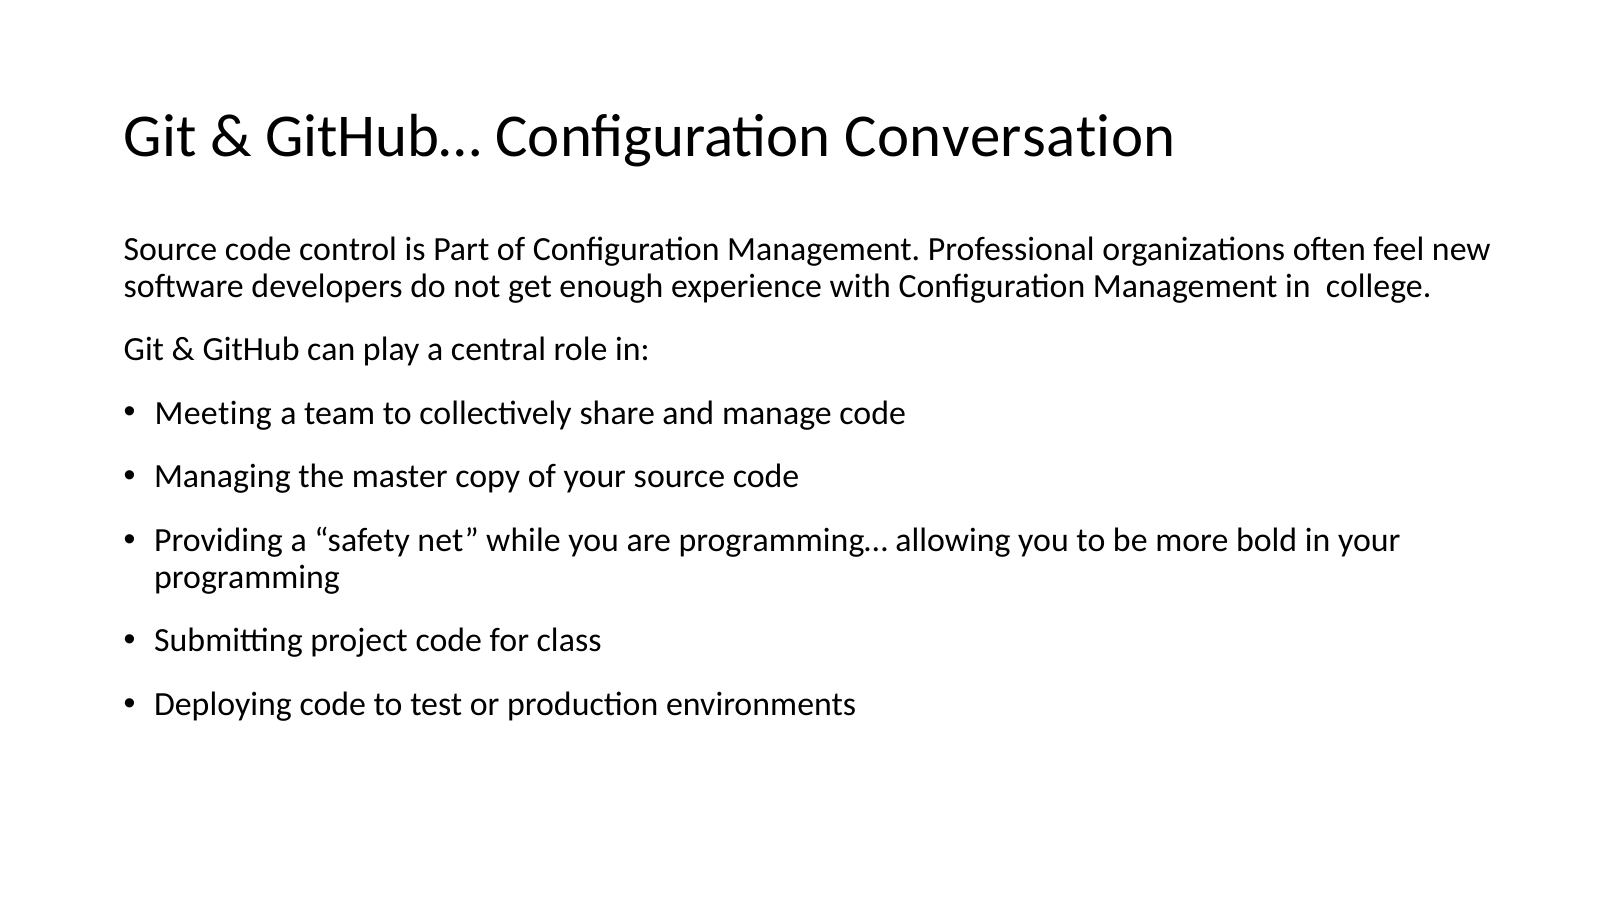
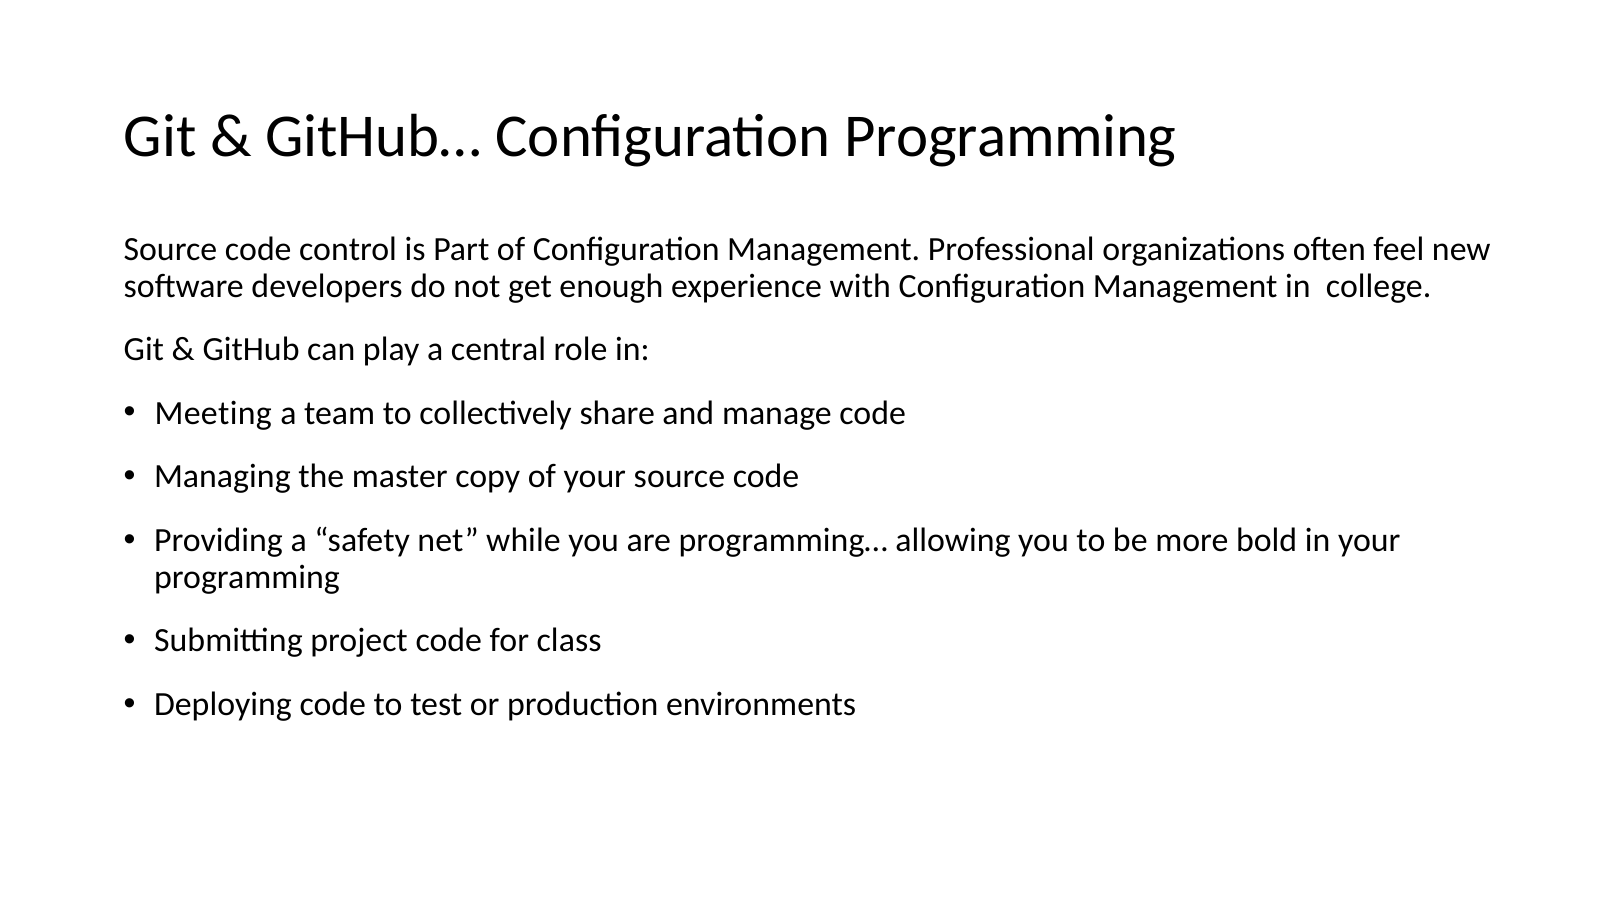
Configuration Conversation: Conversation -> Programming
